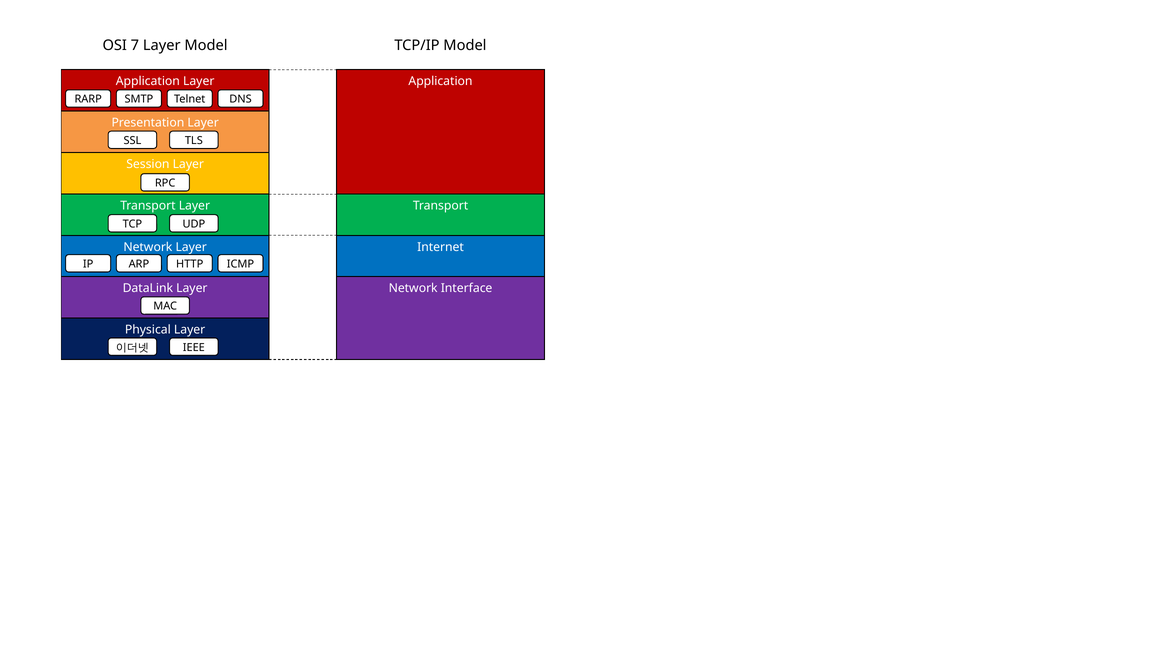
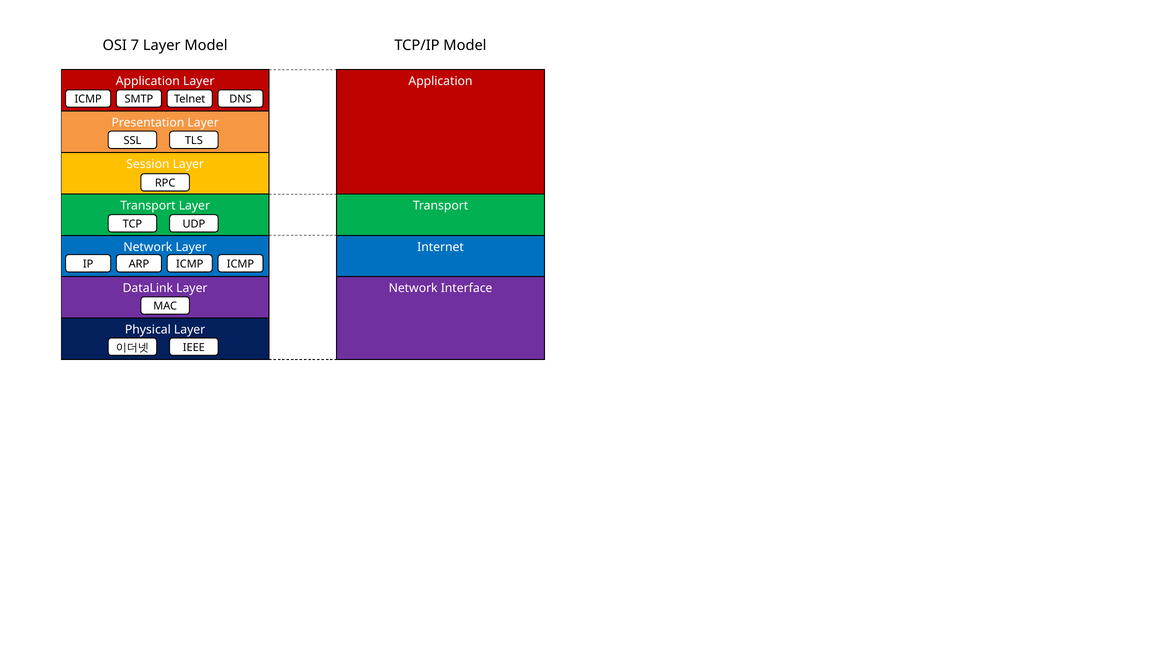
RARP at (88, 99): RARP -> ICMP
ARP HTTP: HTTP -> ICMP
